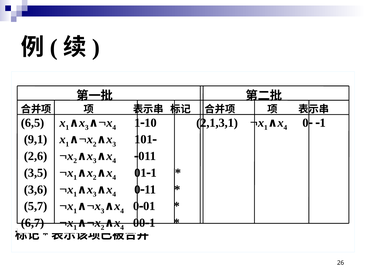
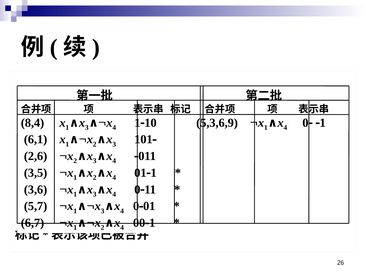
6,5: 6,5 -> 8,4
2,1,3,1: 2,1,3,1 -> 5,3,6,9
9,1: 9,1 -> 6,1
